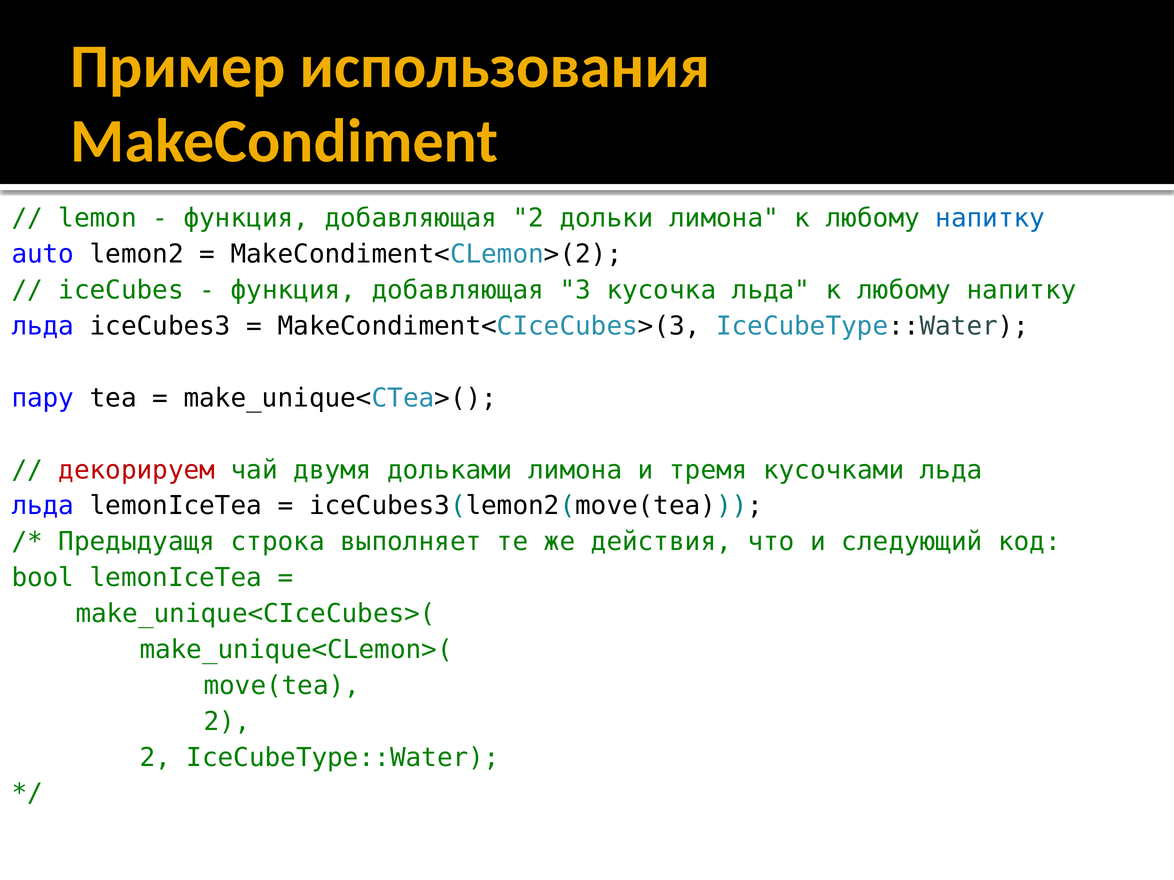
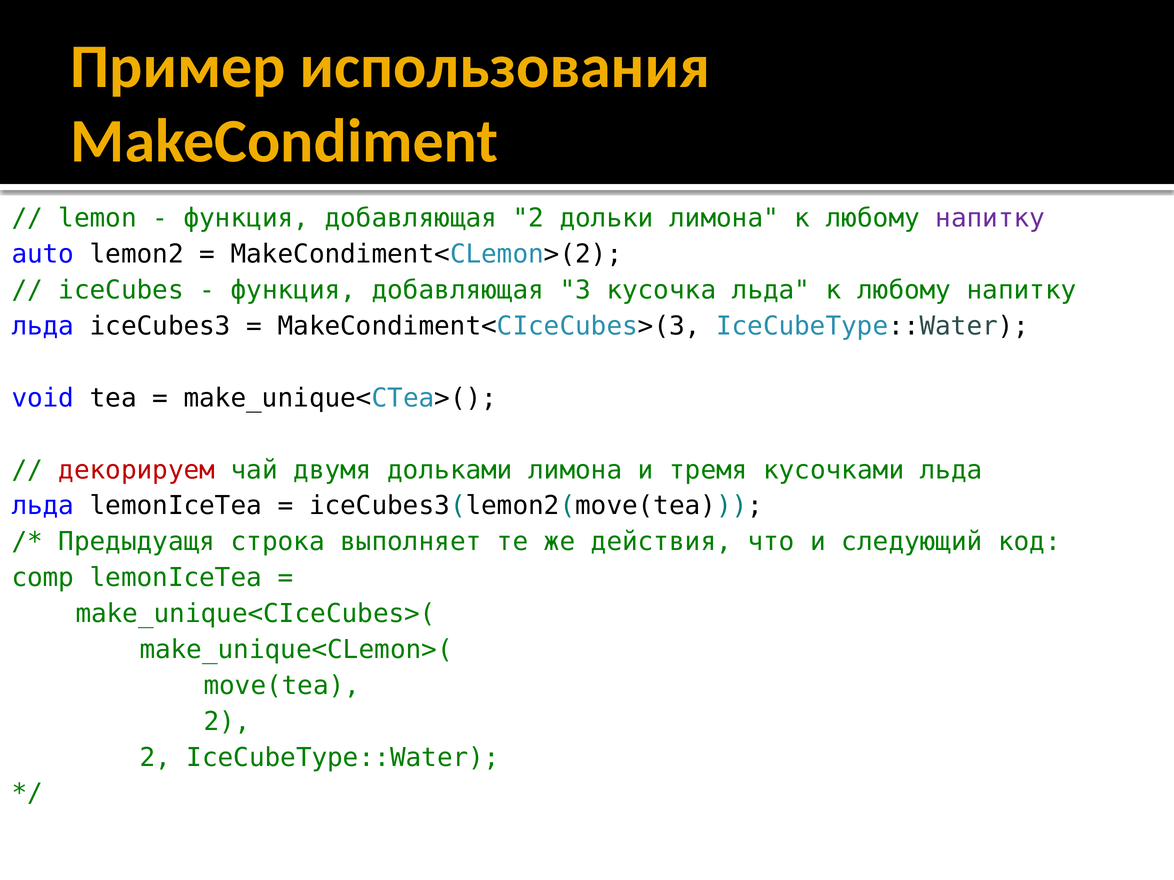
напитку at (990, 218) colour: blue -> purple
пару: пару -> void
bool: bool -> comp
